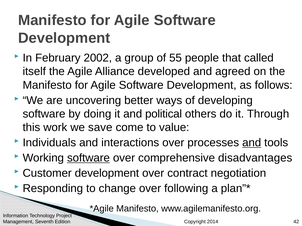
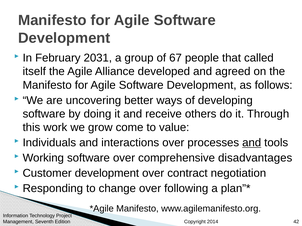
2002: 2002 -> 2031
55: 55 -> 67
political: political -> receive
save: save -> grow
software at (88, 158) underline: present -> none
